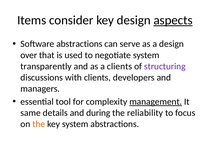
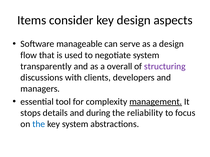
aspects underline: present -> none
Software abstractions: abstractions -> manageable
over: over -> flow
a clients: clients -> overall
same: same -> stops
the at (39, 124) colour: orange -> blue
